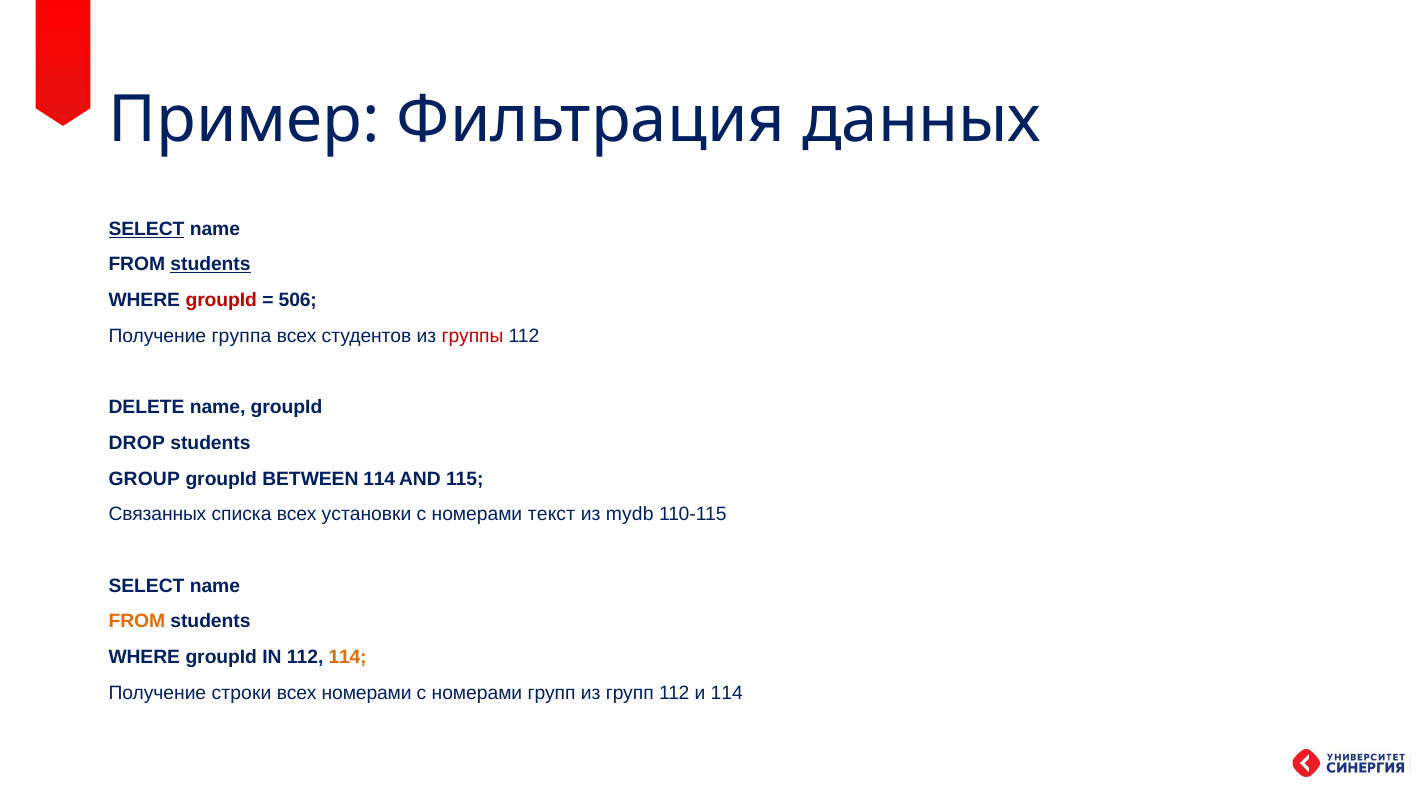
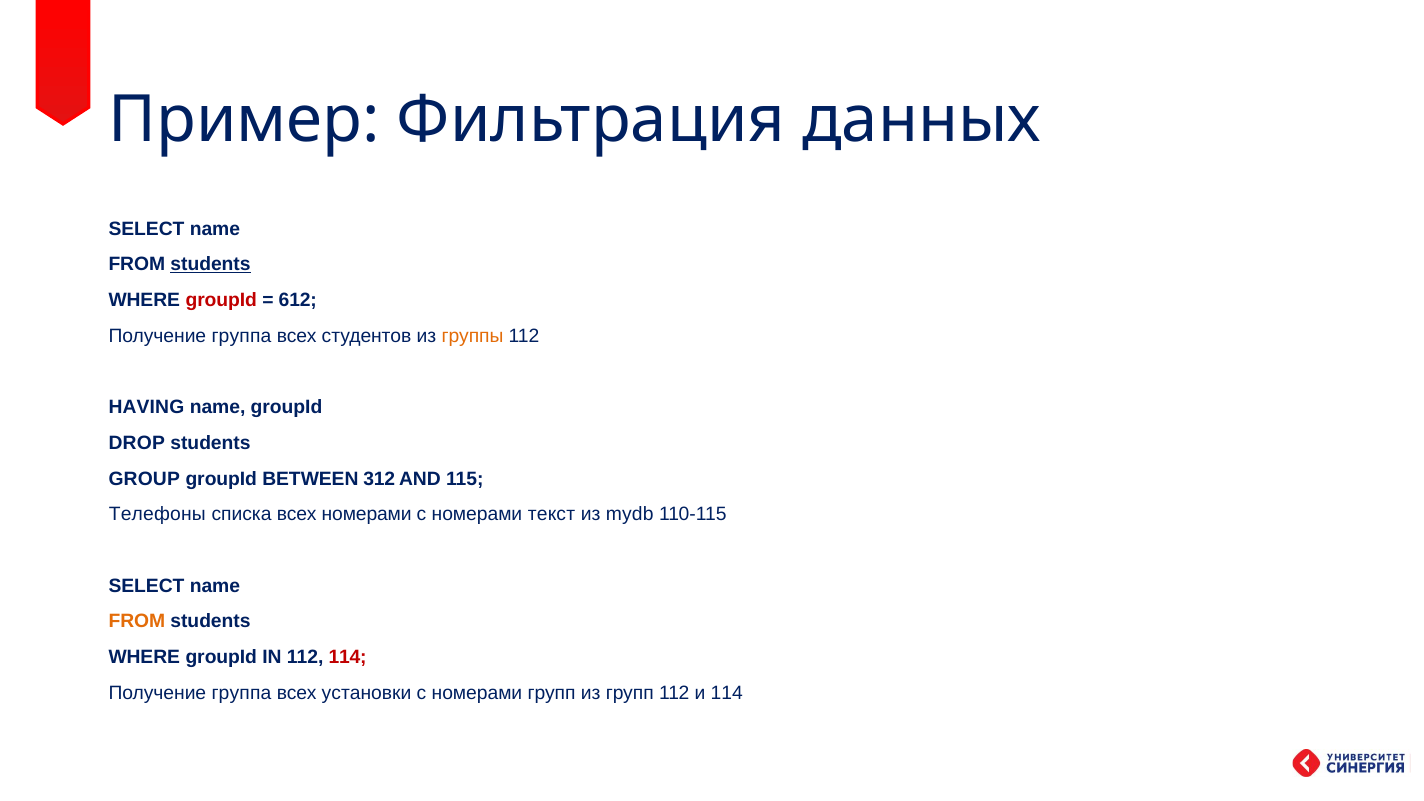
SELECT at (147, 229) underline: present -> none
506: 506 -> 612
группы colour: red -> orange
DELETE: DELETE -> HAVING
BETWEEN 114: 114 -> 312
Связанных: Связанных -> Телефоны
всех установки: установки -> номерами
114 at (348, 657) colour: orange -> red
строки at (241, 693): строки -> группа
всех номерами: номерами -> установки
